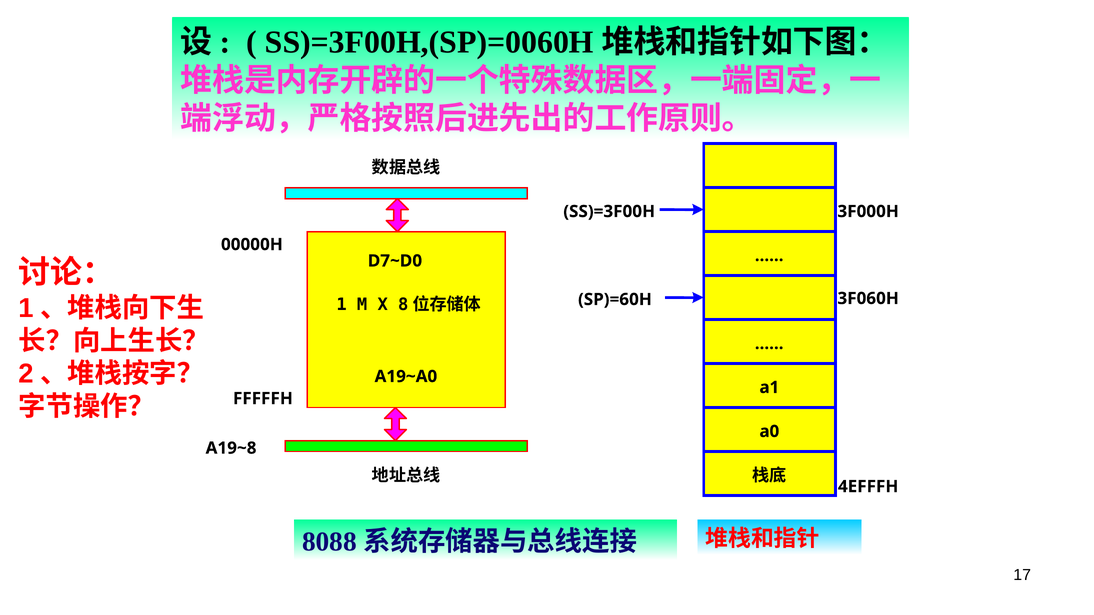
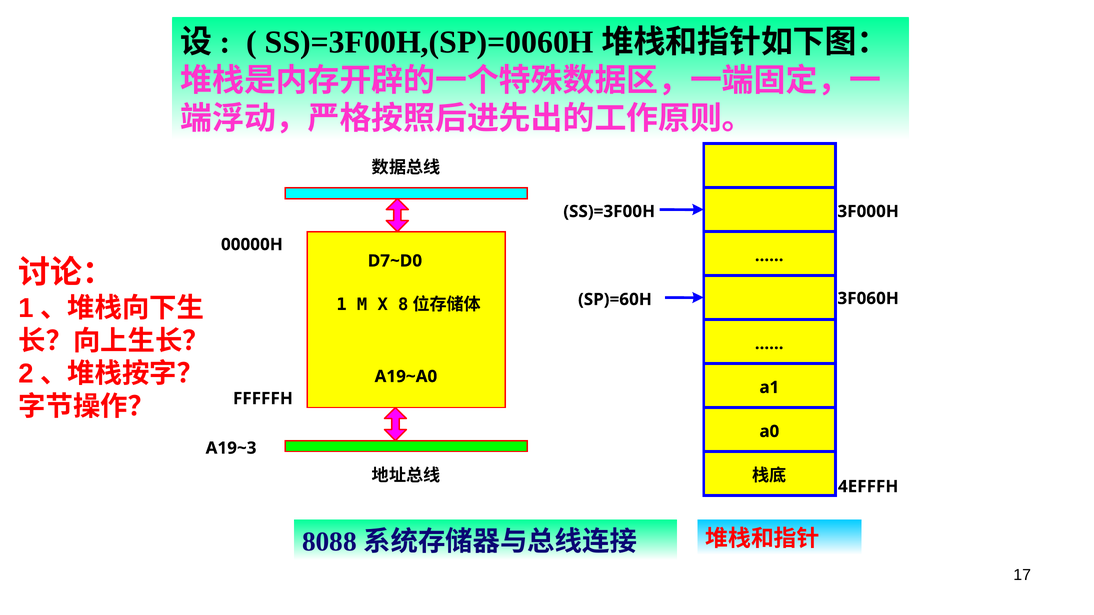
A19~8: A19~8 -> A19~3
